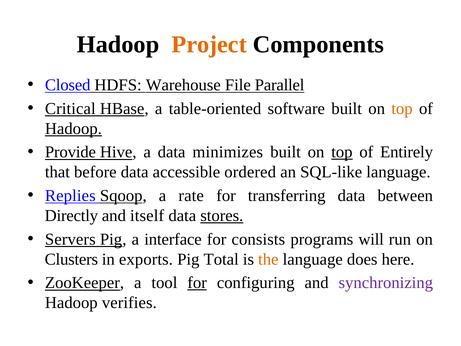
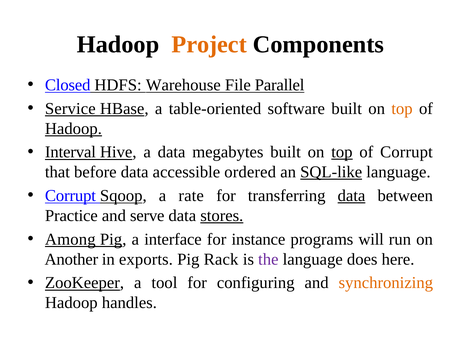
Critical: Critical -> Service
Provide: Provide -> Interval
minimizes: minimizes -> megabytes
of Entirely: Entirely -> Corrupt
SQL-like underline: none -> present
Replies at (70, 196): Replies -> Corrupt
data at (352, 196) underline: none -> present
Directly: Directly -> Practice
itself: itself -> serve
Servers: Servers -> Among
consists: consists -> instance
Clusters: Clusters -> Another
Total: Total -> Rack
the colour: orange -> purple
for at (197, 283) underline: present -> none
synchronizing colour: purple -> orange
verifies: verifies -> handles
